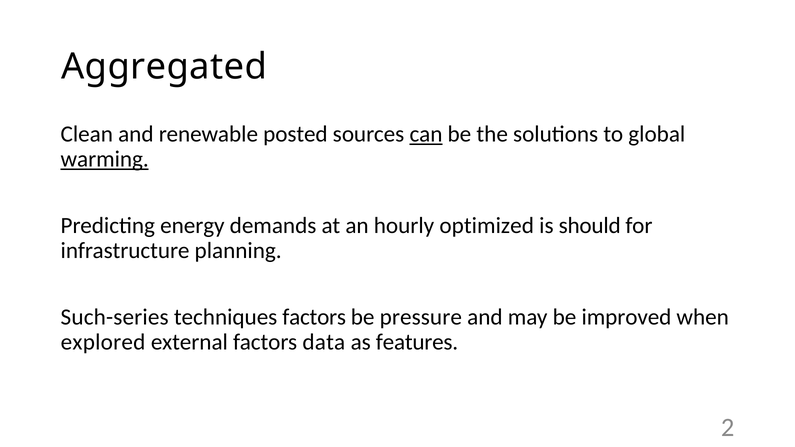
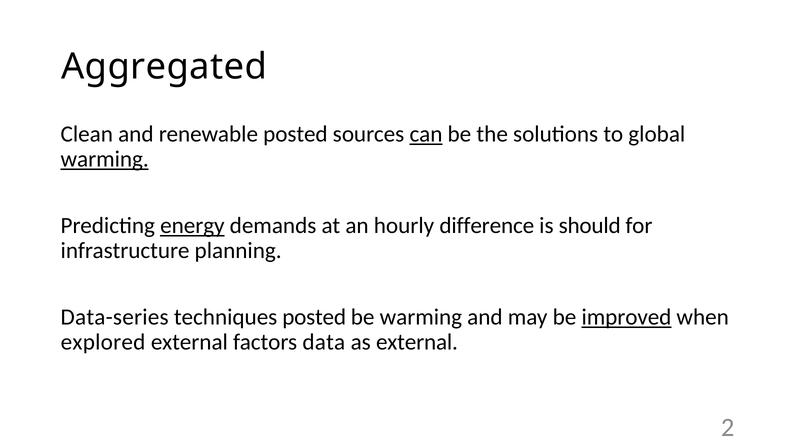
energy underline: none -> present
optimized: optimized -> difference
Such-series: Such-series -> Data-series
techniques factors: factors -> posted
be pressure: pressure -> warming
improved underline: none -> present
as features: features -> external
